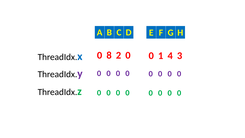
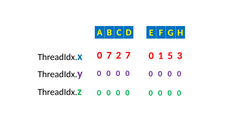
4: 4 -> 5
0 8: 8 -> 7
2 0: 0 -> 7
